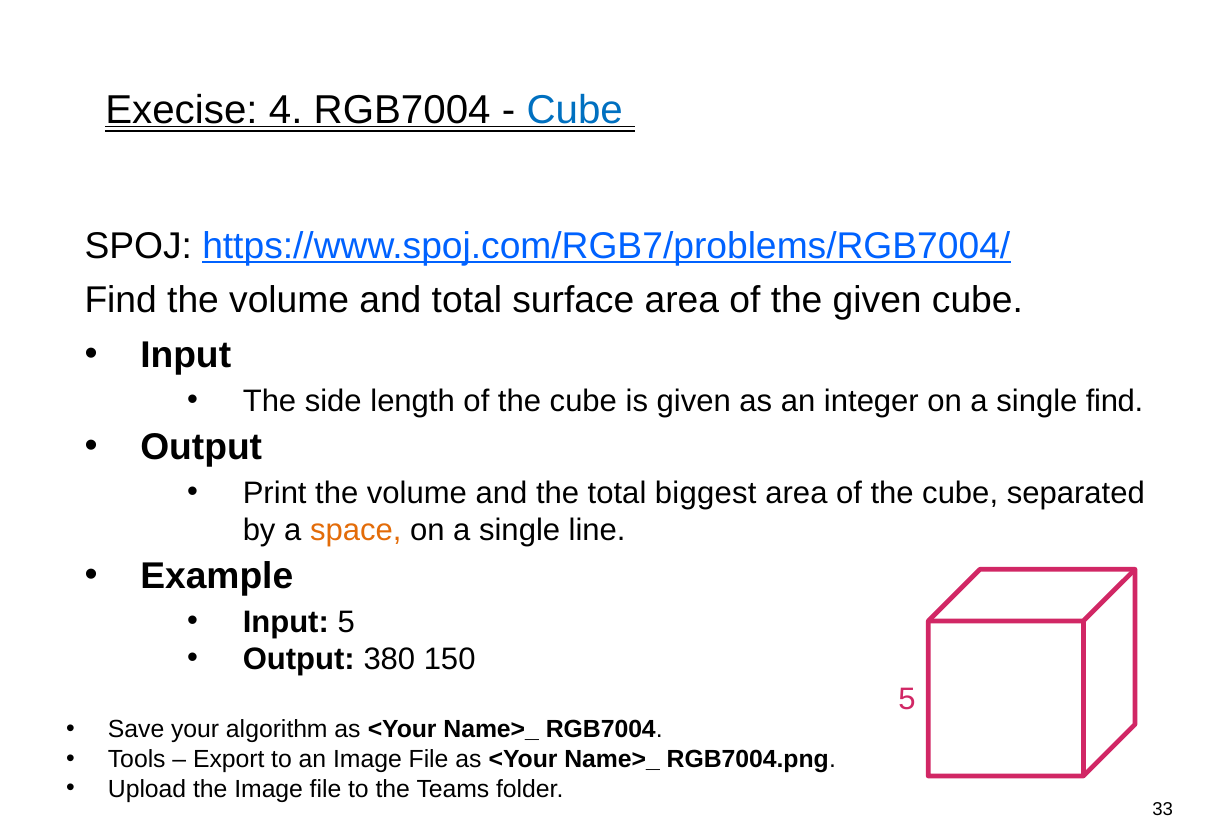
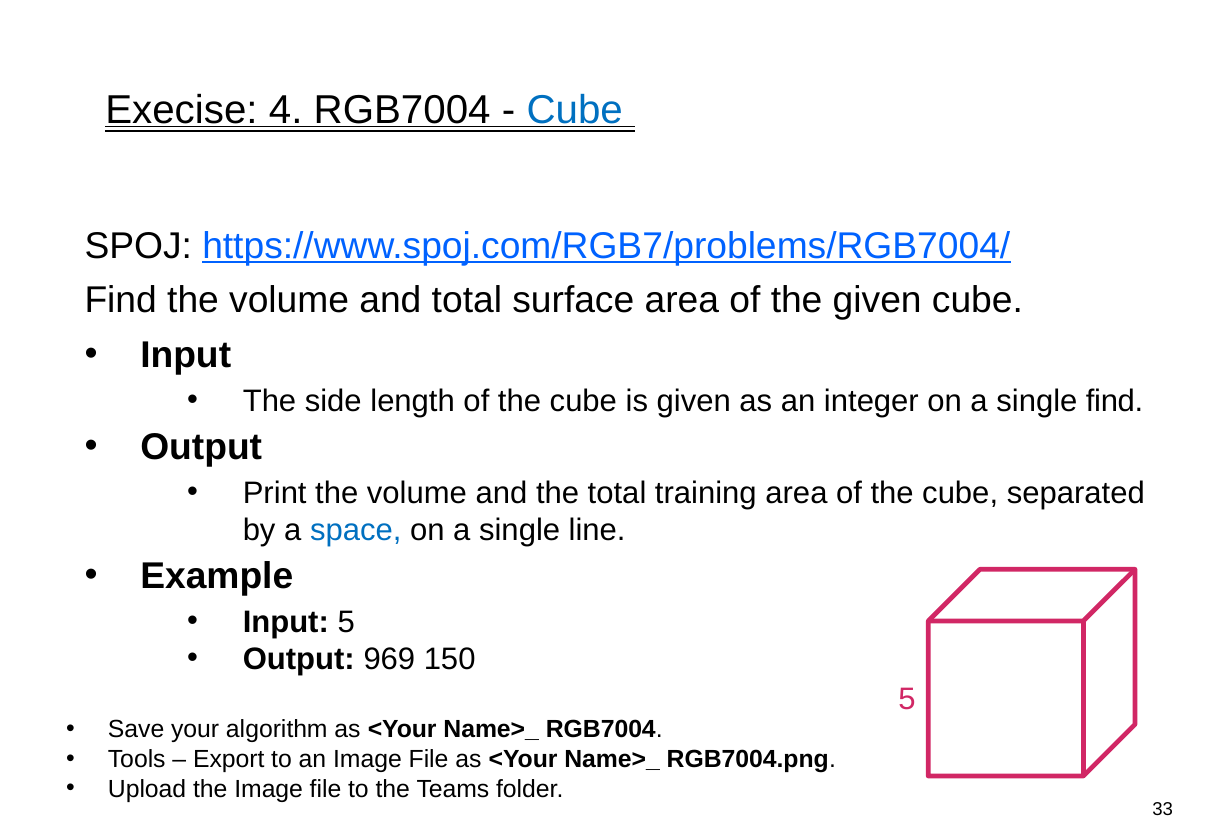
biggest: biggest -> training
space colour: orange -> blue
380: 380 -> 969
